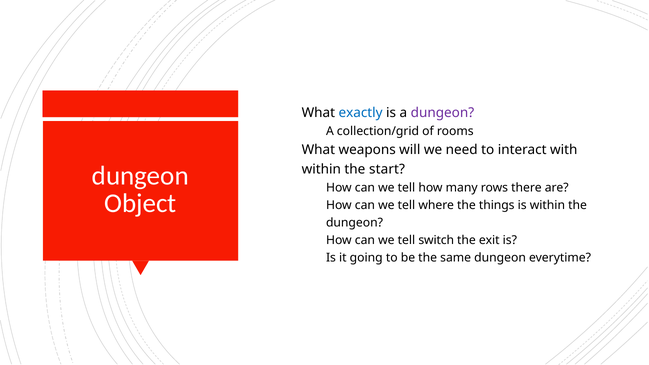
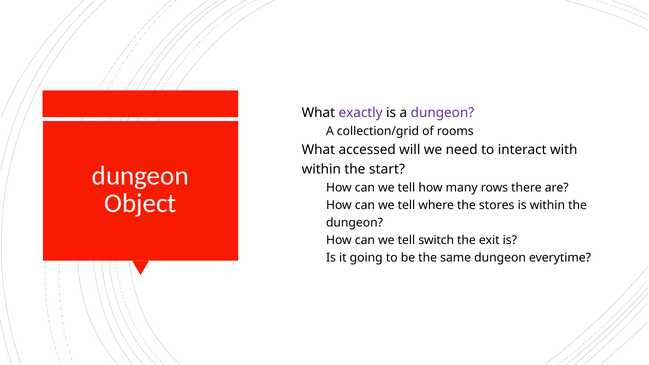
exactly colour: blue -> purple
weapons: weapons -> accessed
things: things -> stores
